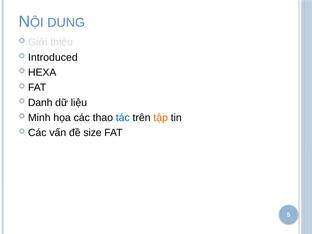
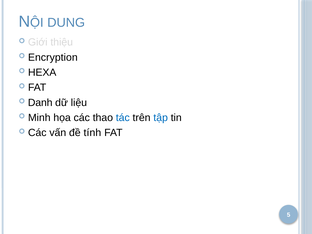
Introduced: Introduced -> Encryption
tập colour: orange -> blue
size: size -> tính
